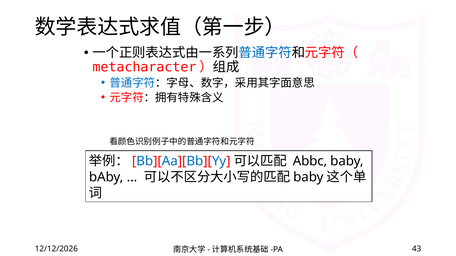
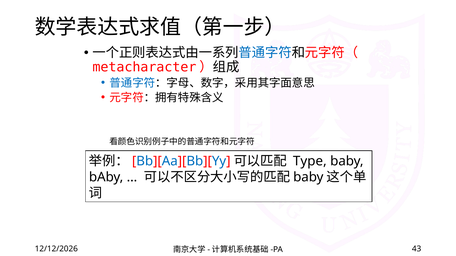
Abbc: Abbc -> Type
